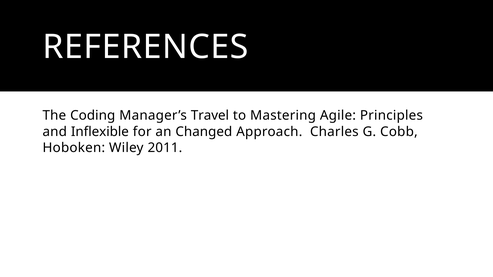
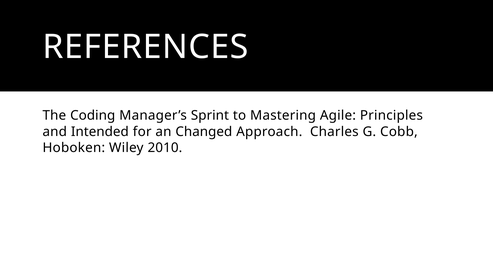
Travel: Travel -> Sprint
Inflexible: Inflexible -> Intended
2011: 2011 -> 2010
